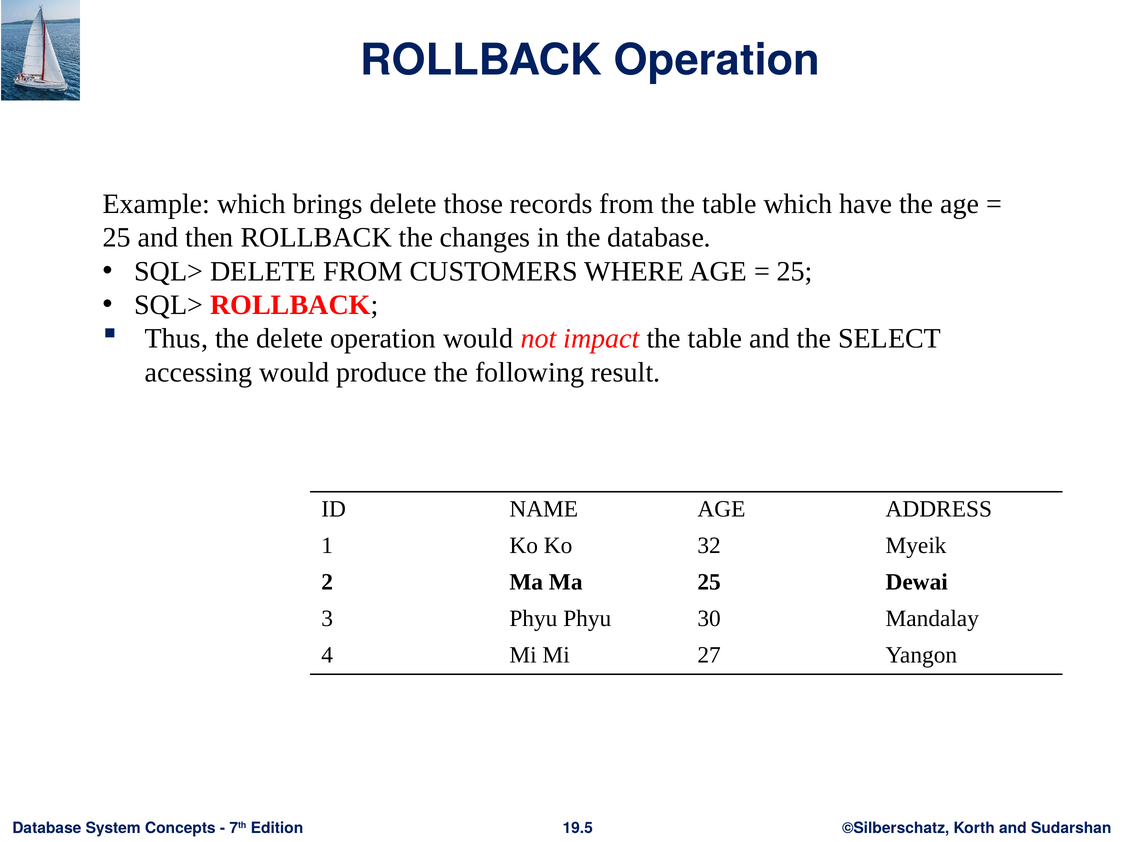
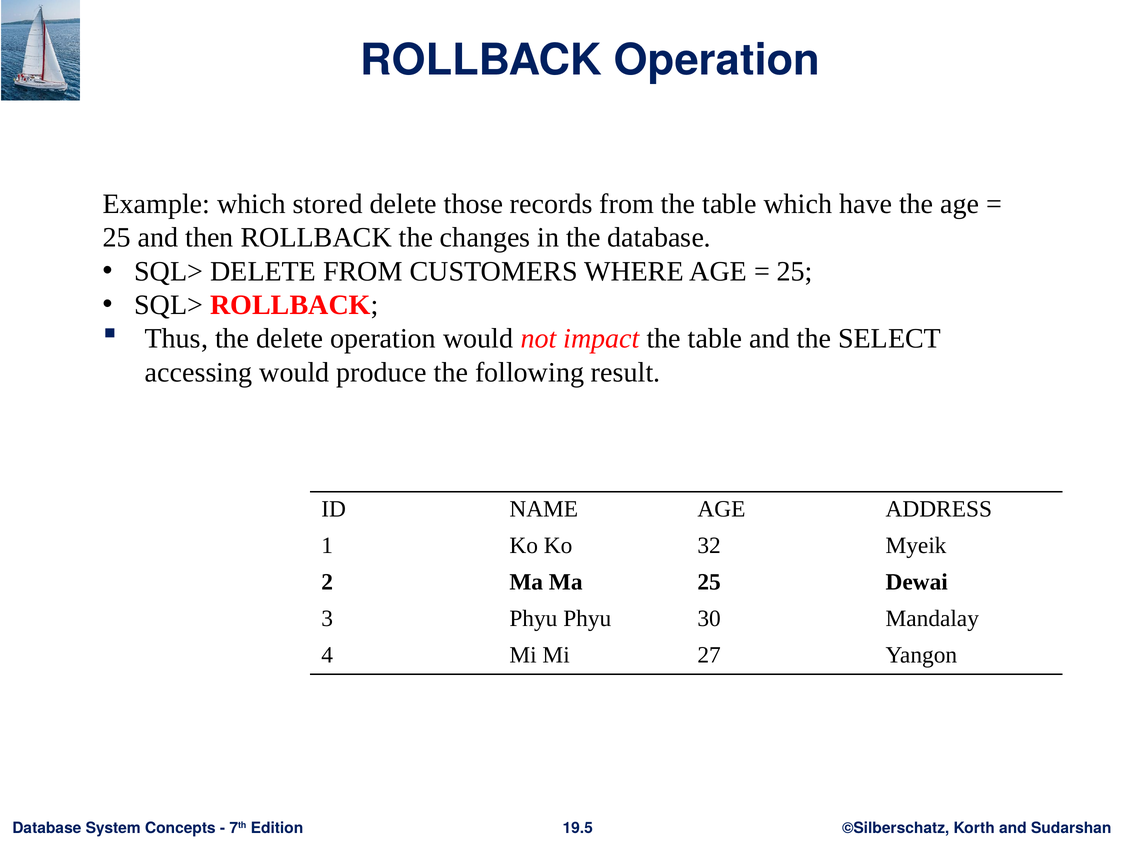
brings: brings -> stored
